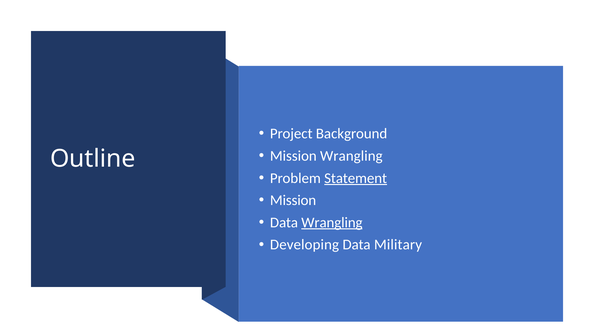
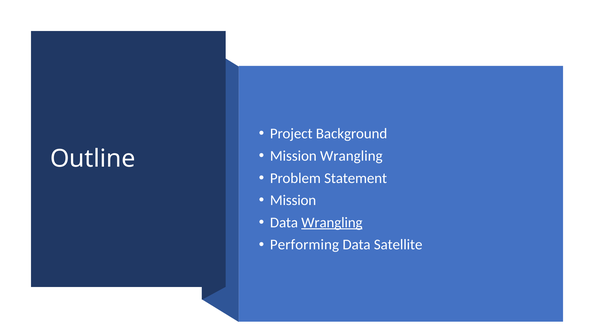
Statement underline: present -> none
Developing: Developing -> Performing
Military: Military -> Satellite
